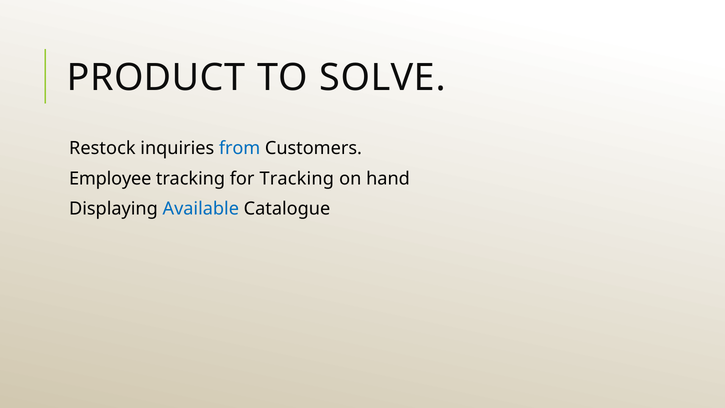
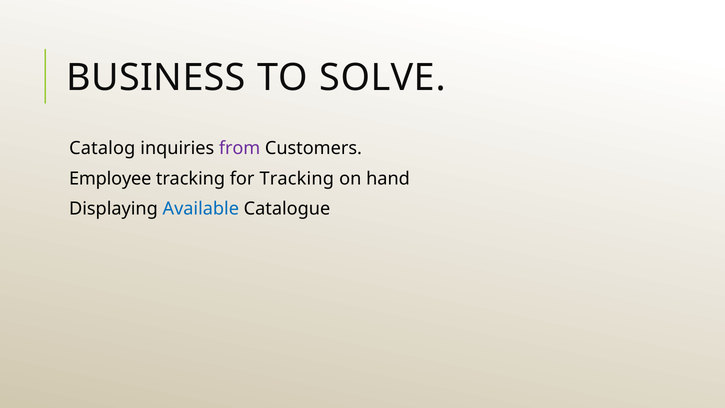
PRODUCT: PRODUCT -> BUSINESS
Restock: Restock -> Catalog
from colour: blue -> purple
